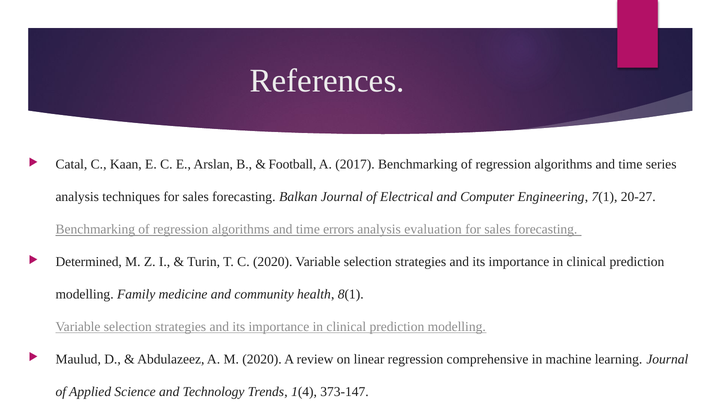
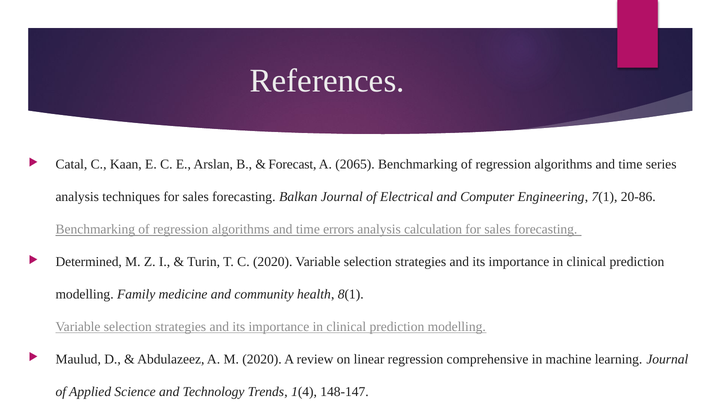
Football: Football -> Forecast
2017: 2017 -> 2065
20-27: 20-27 -> 20-86
evaluation: evaluation -> calculation
373-147: 373-147 -> 148-147
